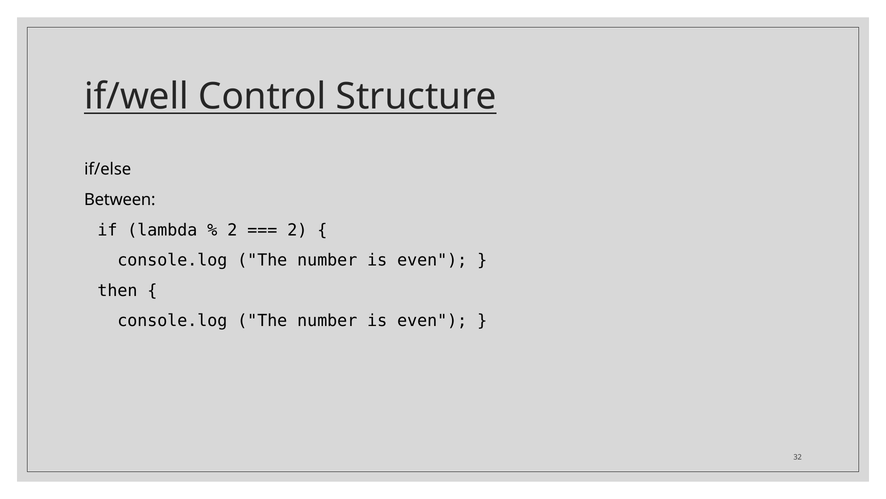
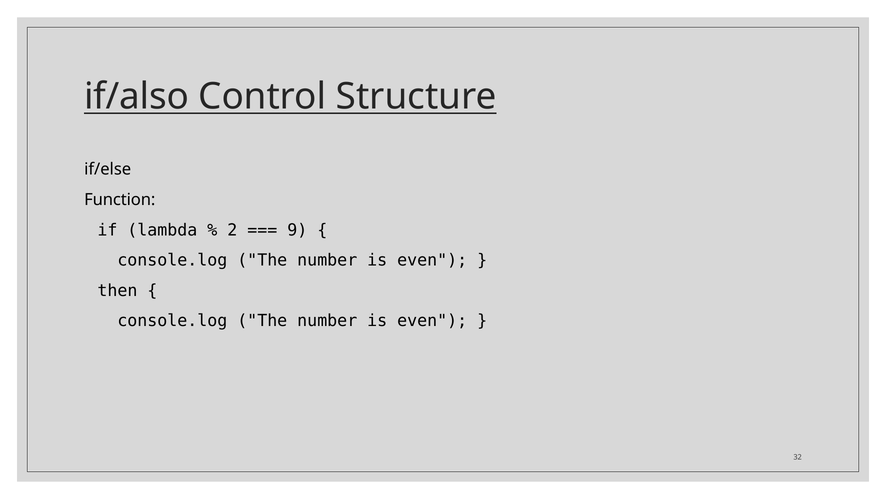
if/well: if/well -> if/also
Between: Between -> Function
2 at (297, 230): 2 -> 9
